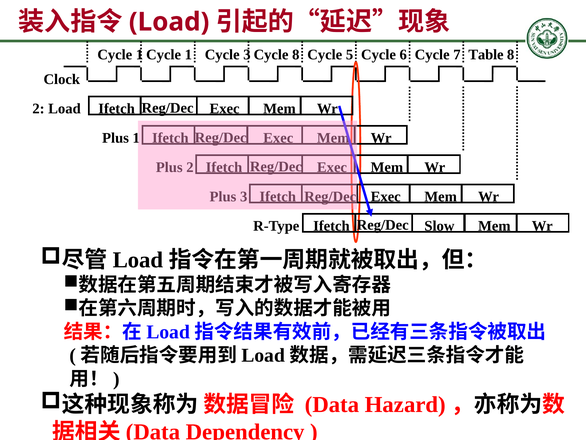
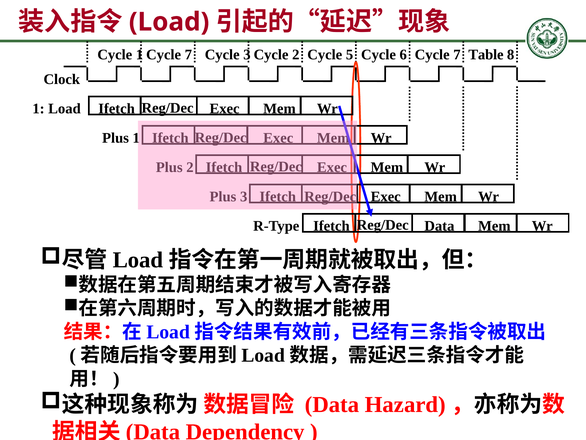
1 at (188, 55): 1 -> 7
8 at (296, 55): 8 -> 2
2 at (39, 108): 2 -> 1
Reg/Dec Slow: Slow -> Data
